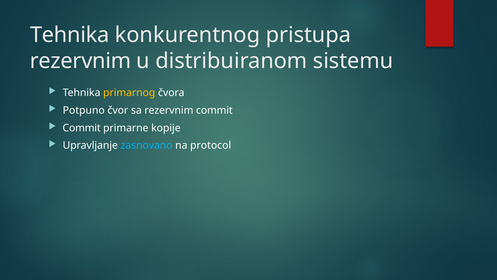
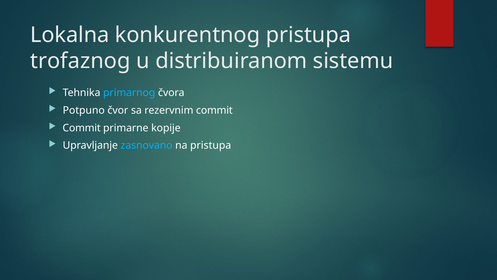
Tehnika at (70, 35): Tehnika -> Lokalna
rezervnim at (80, 61): rezervnim -> trofaznog
primarnog colour: yellow -> light blue
na protocol: protocol -> pristupa
